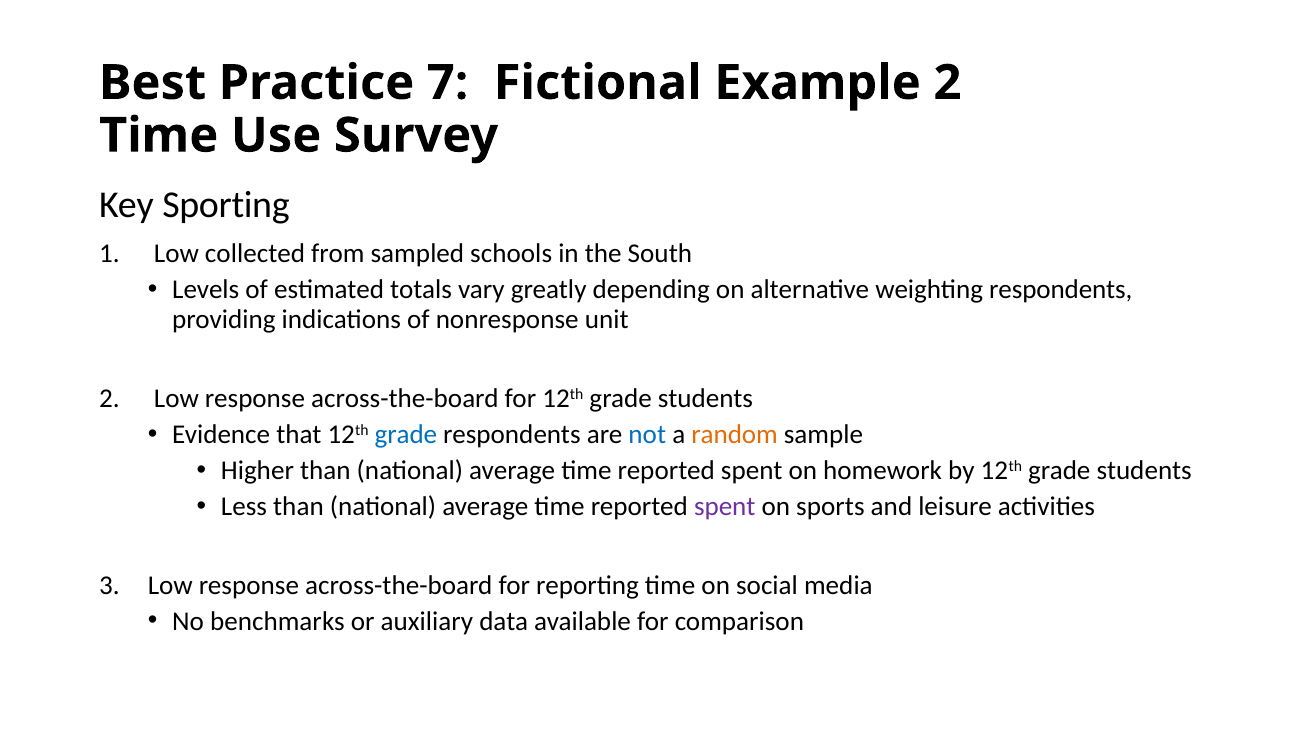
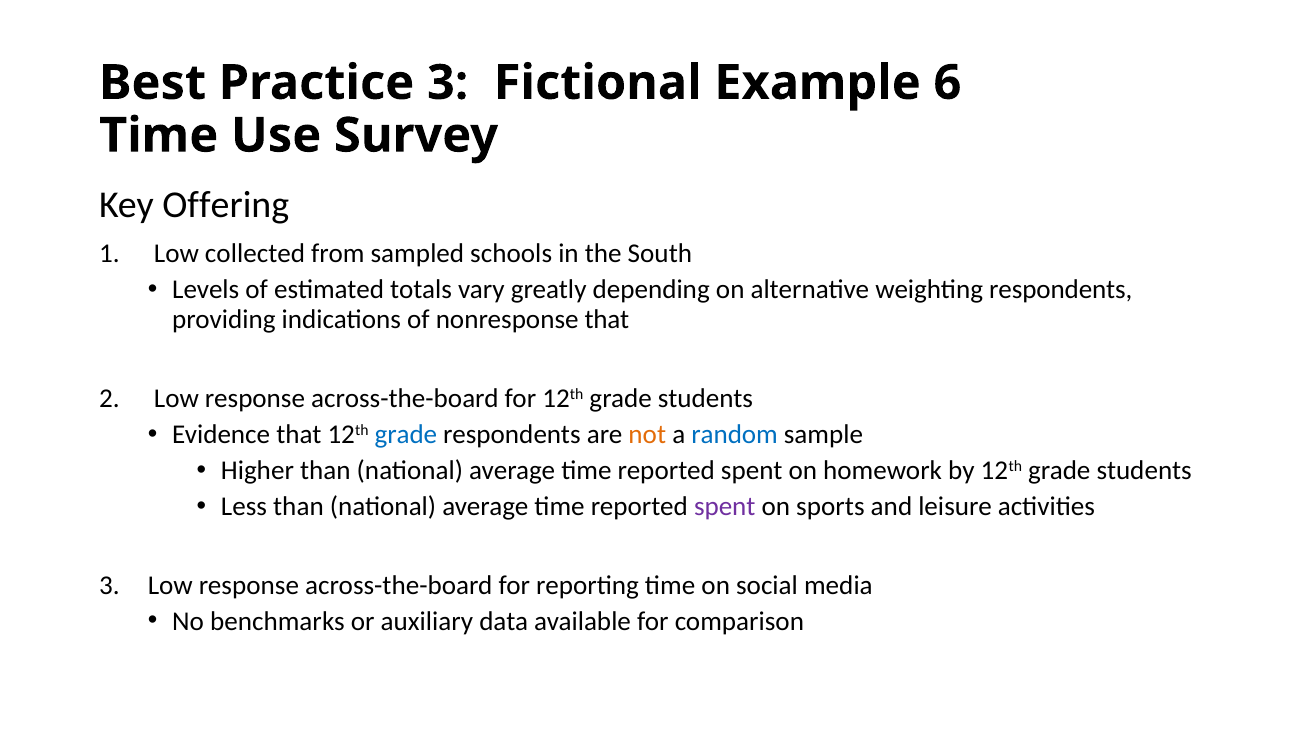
Practice 7: 7 -> 3
Example 2: 2 -> 6
Sporting: Sporting -> Offering
nonresponse unit: unit -> that
not colour: blue -> orange
random colour: orange -> blue
